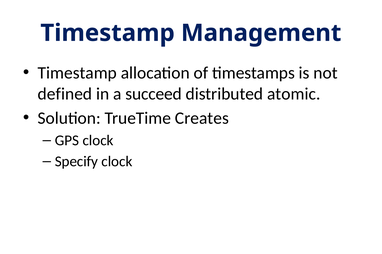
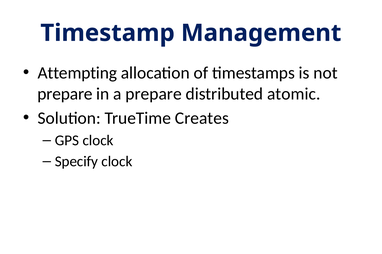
Timestamp at (77, 73): Timestamp -> Attempting
defined at (65, 94): defined -> prepare
a succeed: succeed -> prepare
